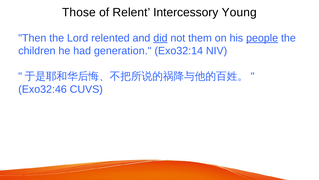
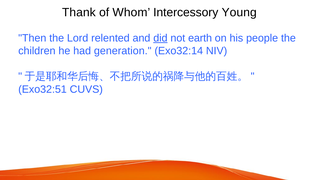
Those: Those -> Thank
Relent: Relent -> Whom
them: them -> earth
people underline: present -> none
Exo32:46: Exo32:46 -> Exo32:51
